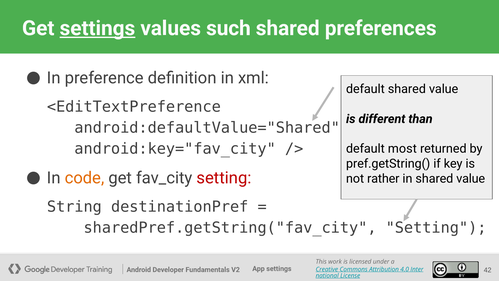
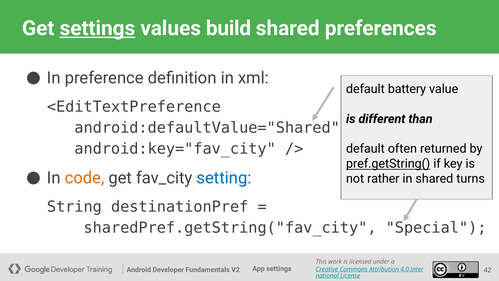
such: such -> build
default shared: shared -> battery
most: most -> often
pref.getString( underline: none -> present
setting at (224, 178) colour: red -> blue
in shared value: value -> turns
sharedPref.getString("fav_city Setting: Setting -> Special
